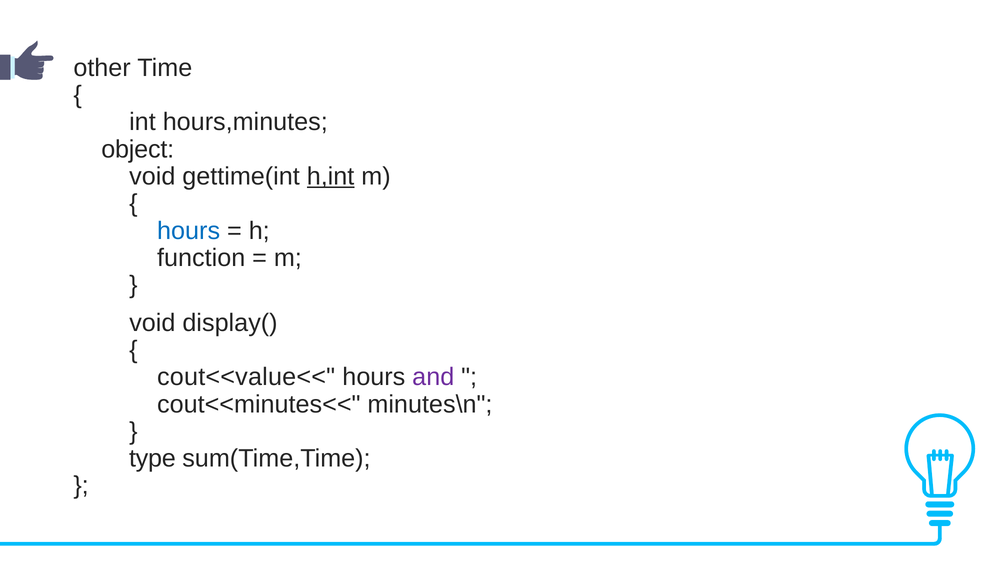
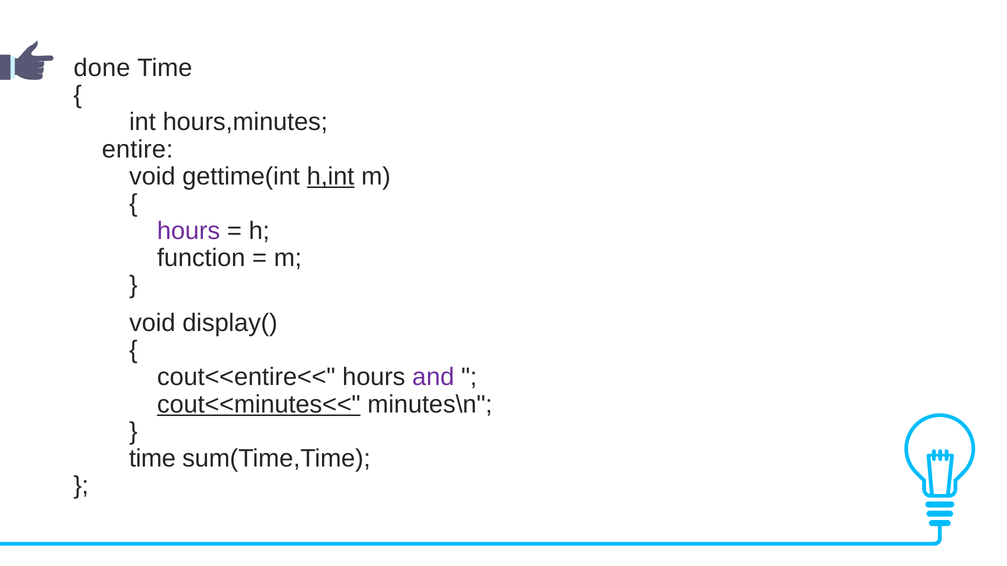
other: other -> done
object: object -> entire
hours at (189, 231) colour: blue -> purple
cout<<value<<: cout<<value<< -> cout<<entire<<
cout<<minutes<< underline: none -> present
type at (152, 459): type -> time
